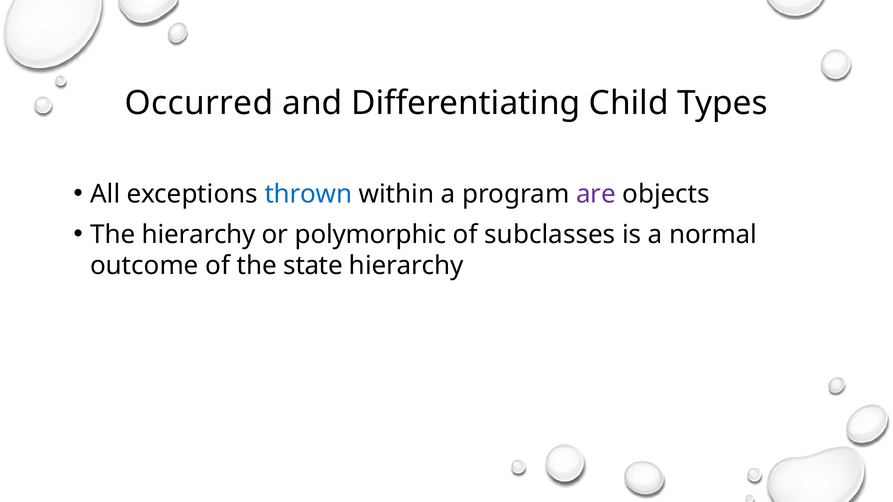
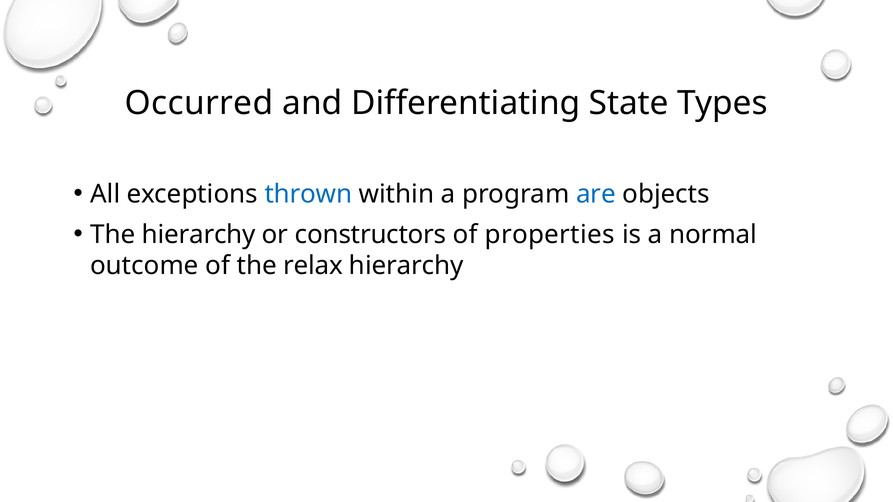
Child: Child -> State
are colour: purple -> blue
polymorphic: polymorphic -> constructors
subclasses: subclasses -> properties
state: state -> relax
